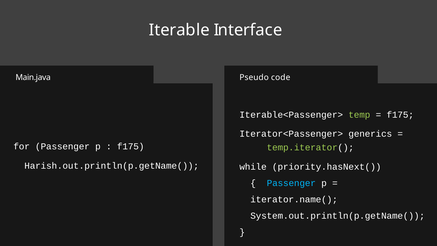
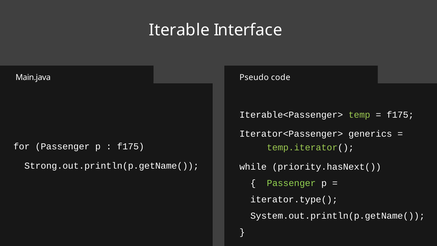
Harish.out.println(p.getName(: Harish.out.println(p.getName( -> Strong.out.println(p.getName(
Passenger at (291, 183) colour: light blue -> light green
iterator.name(: iterator.name( -> iterator.type(
